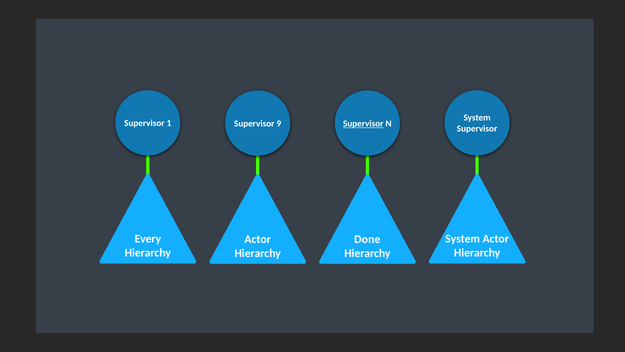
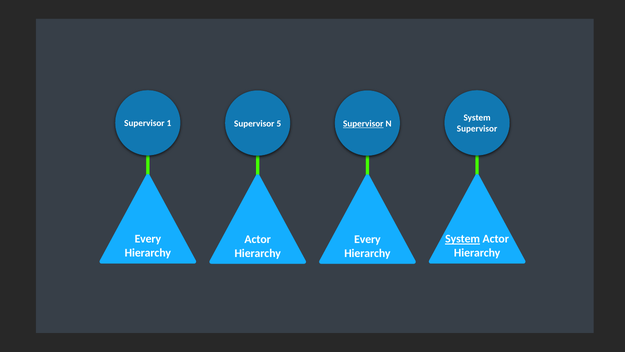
9: 9 -> 5
System at (463, 239) underline: none -> present
Done at (367, 239): Done -> Every
